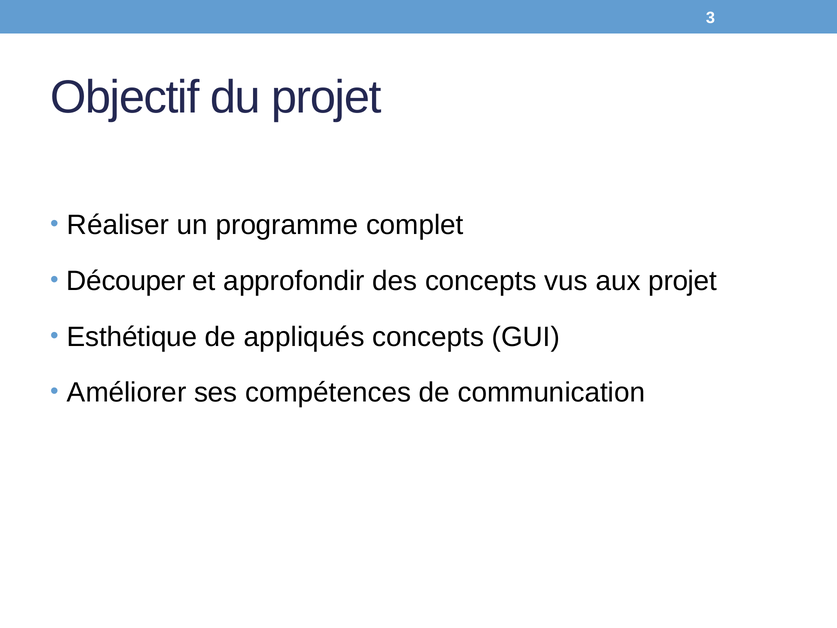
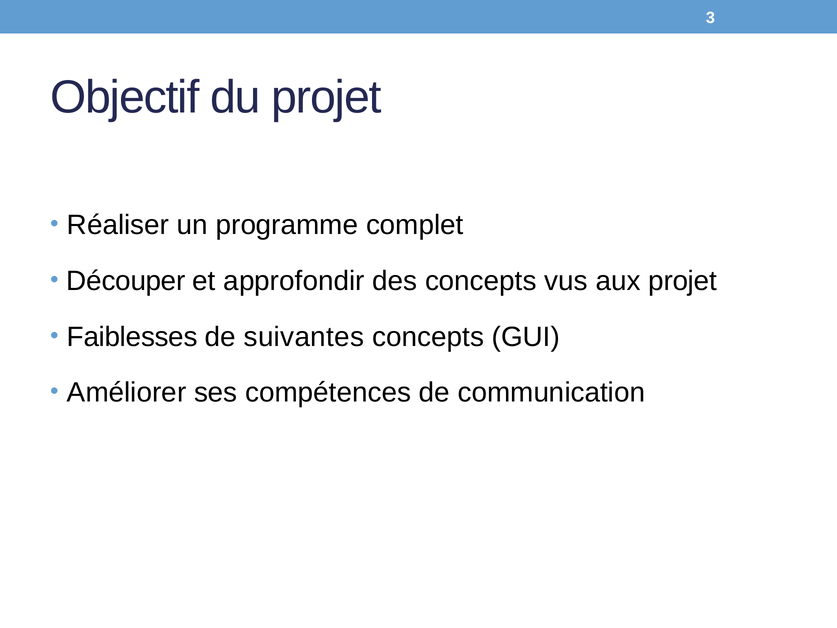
Esthétique: Esthétique -> Faiblesses
appliqués: appliqués -> suivantes
